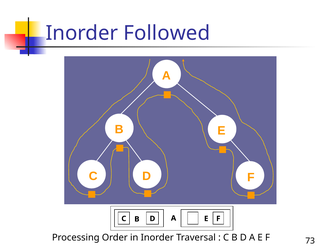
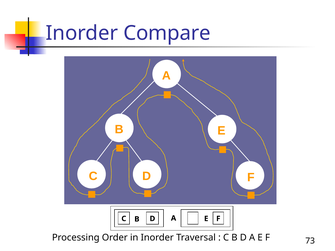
Followed: Followed -> Compare
